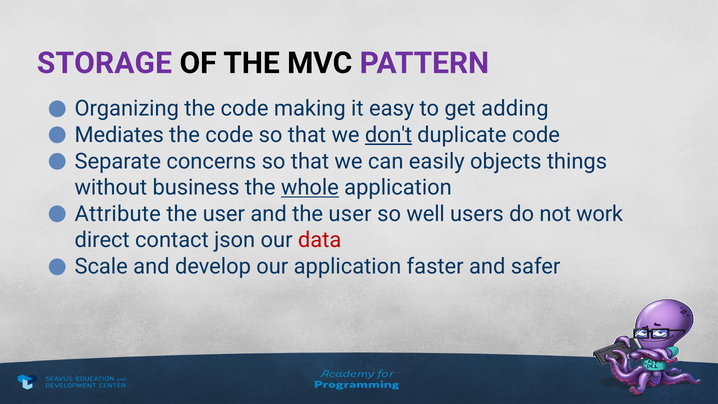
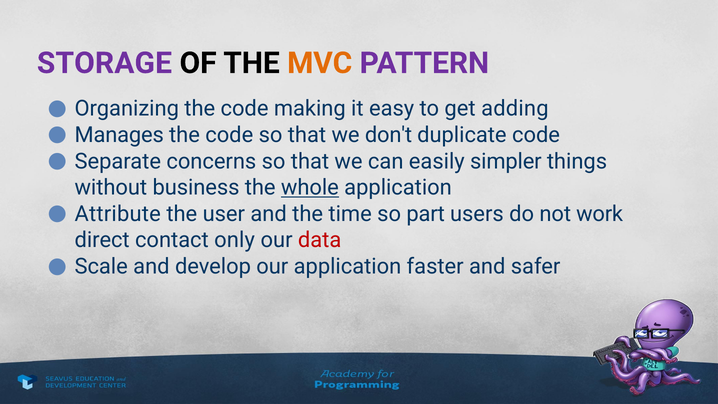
MVC colour: black -> orange
Mediates: Mediates -> Manages
don't underline: present -> none
objects: objects -> simpler
and the user: user -> time
well: well -> part
json: json -> only
